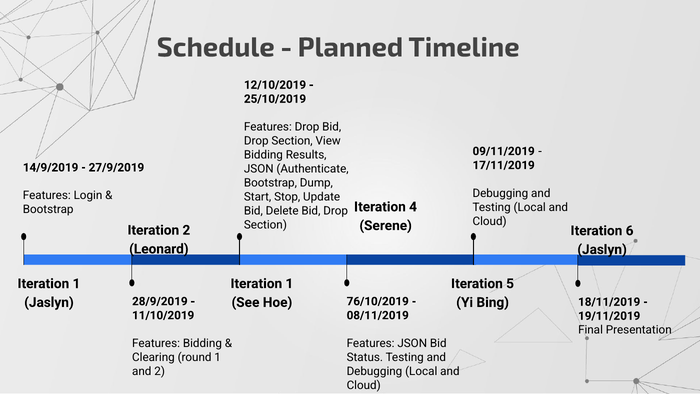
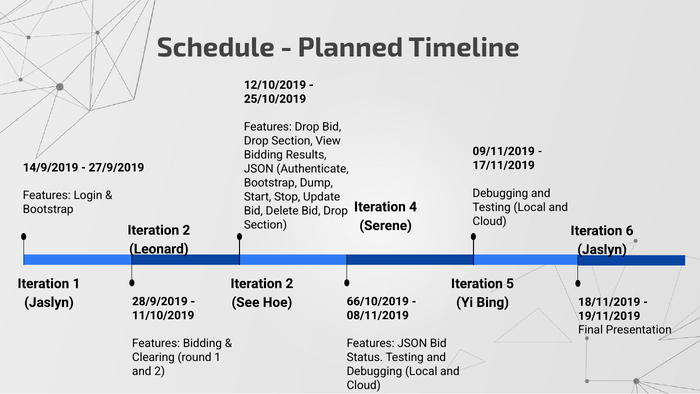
1 at (289, 283): 1 -> 2
76/10/2019: 76/10/2019 -> 66/10/2019
